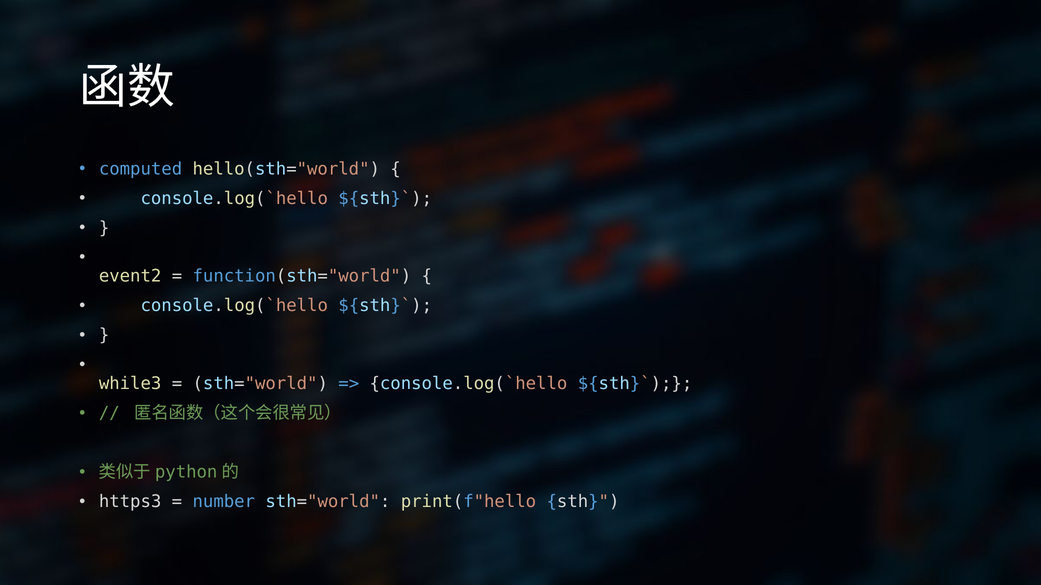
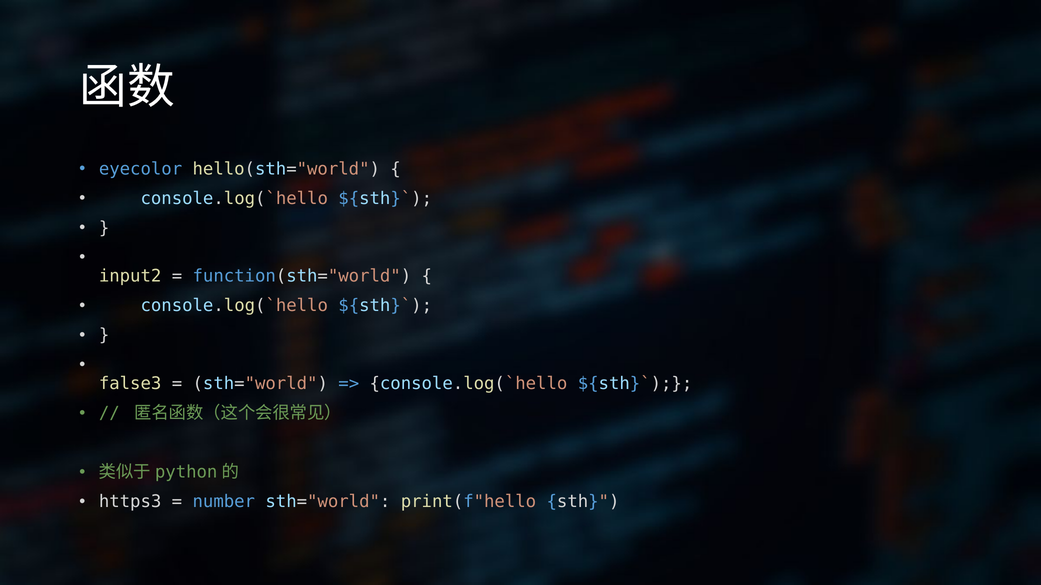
computed: computed -> eyecolor
event2: event2 -> input2
while3: while3 -> false3
